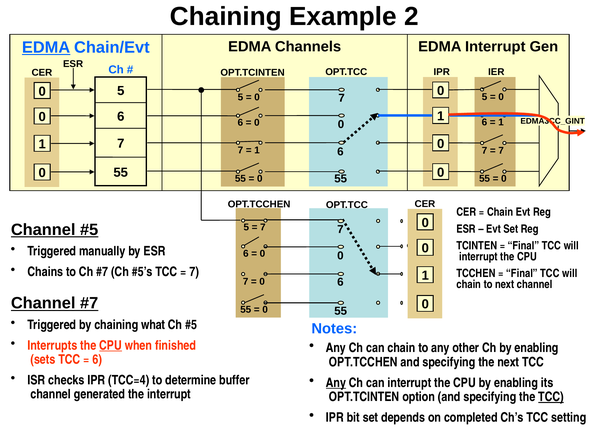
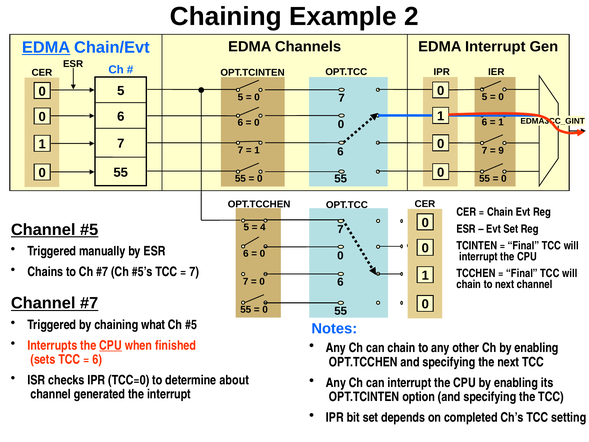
7 at (501, 150): 7 -> 9
7 at (263, 227): 7 -> 4
TCC=4: TCC=4 -> TCC=0
buffer: buffer -> about
Any at (336, 383) underline: present -> none
TCC at (551, 397) underline: present -> none
